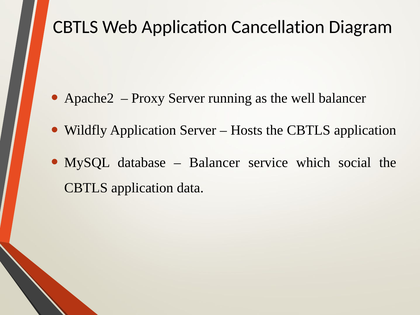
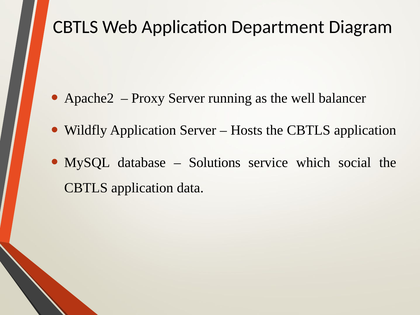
Cancellation: Cancellation -> Department
Balancer at (215, 163): Balancer -> Solutions
